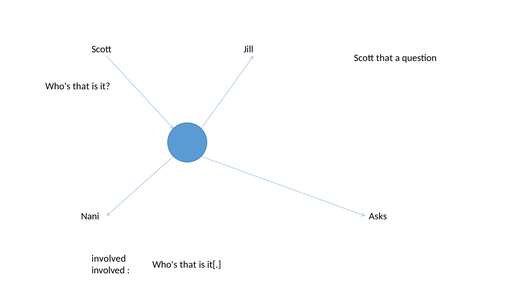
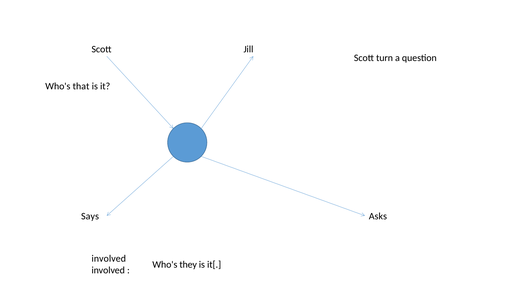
Scott that: that -> turn
Nani: Nani -> Says
that at (188, 264): that -> they
